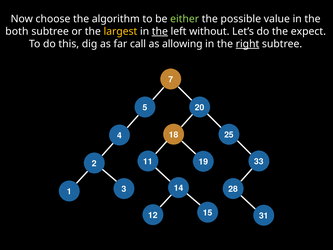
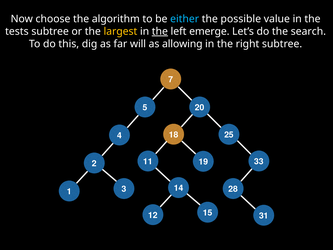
either colour: light green -> light blue
both: both -> tests
without: without -> emerge
expect: expect -> search
call: call -> will
right underline: present -> none
